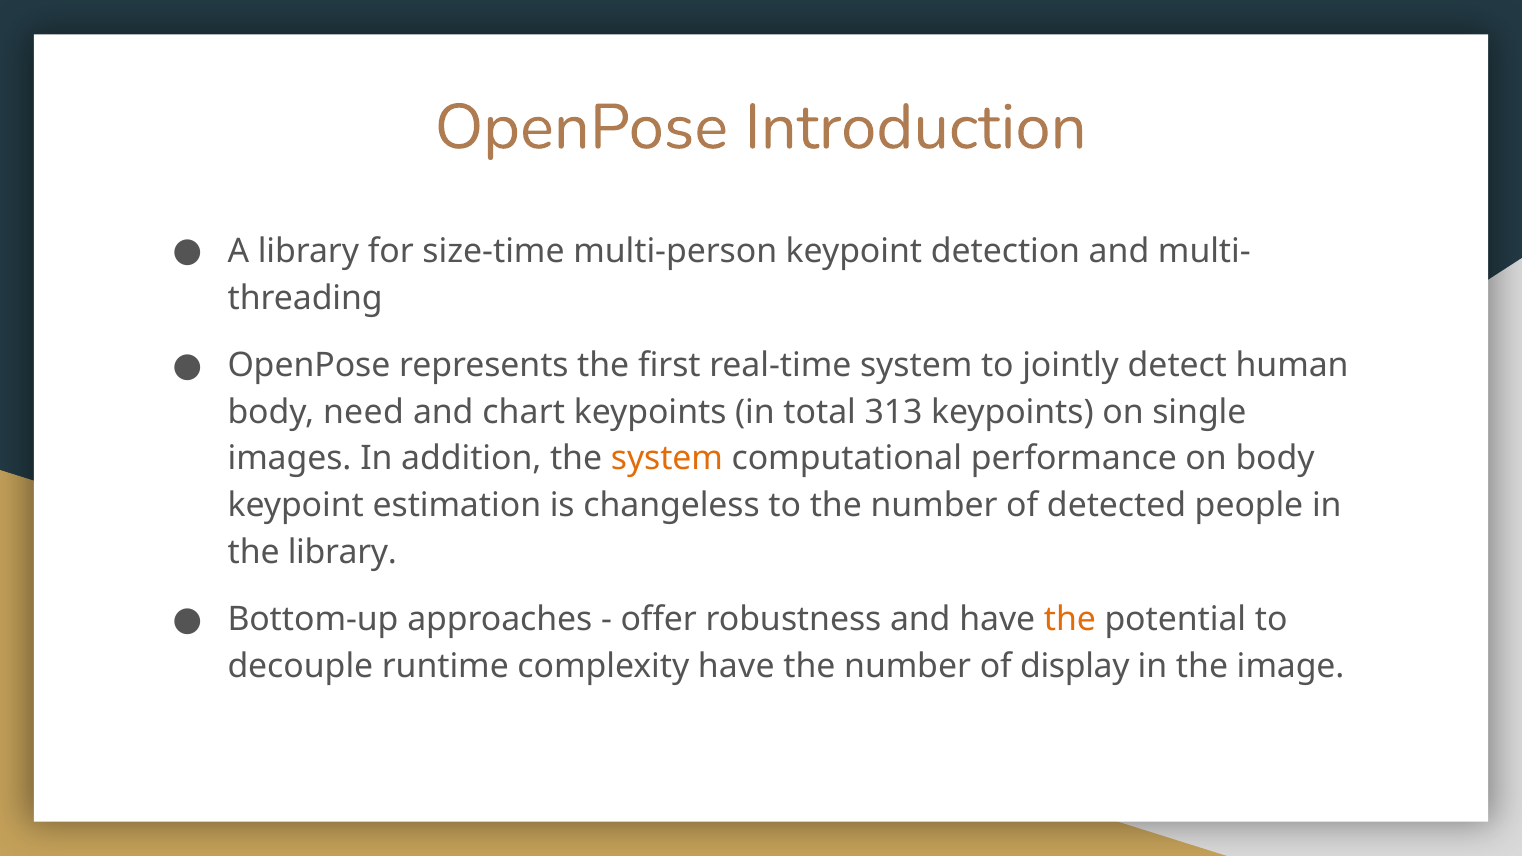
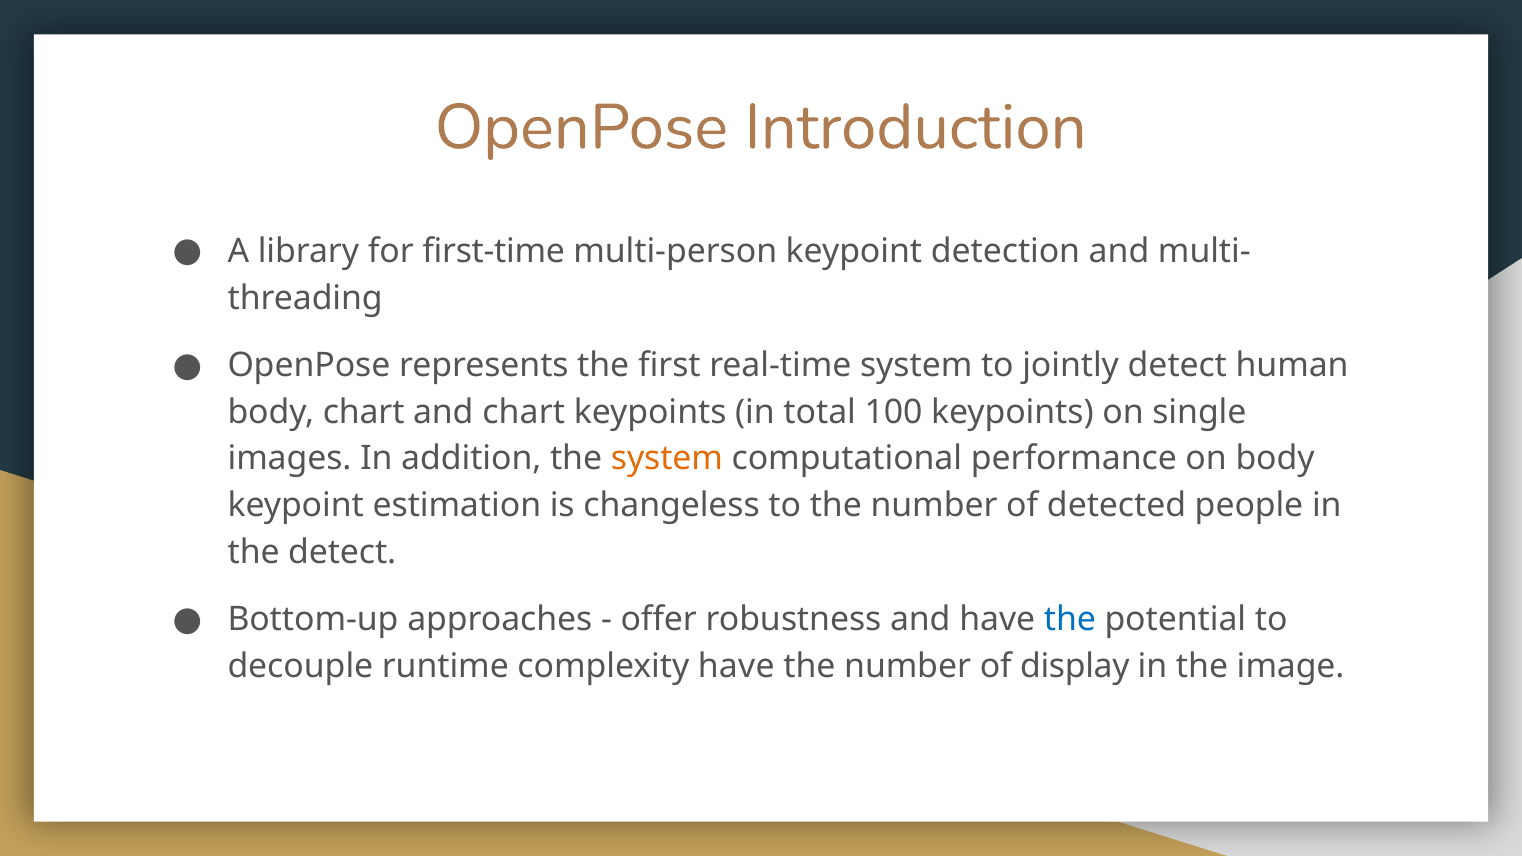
size-time: size-time -> first-time
body need: need -> chart
313: 313 -> 100
the library: library -> detect
the at (1070, 620) colour: orange -> blue
